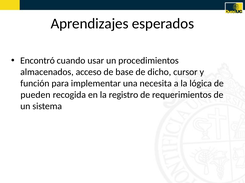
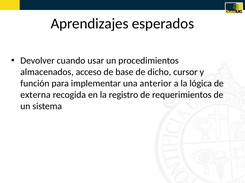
Encontró: Encontró -> Devolver
necesita: necesita -> anterior
pueden: pueden -> externa
